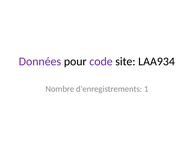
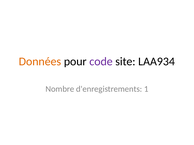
Données colour: purple -> orange
